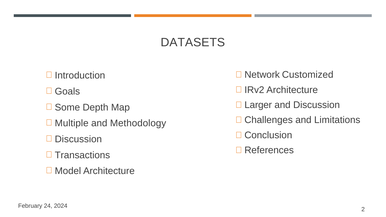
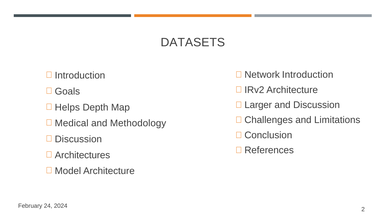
Network Customized: Customized -> Introduction
Some: Some -> Helps
Multiple: Multiple -> Medical
Transactions: Transactions -> Architectures
